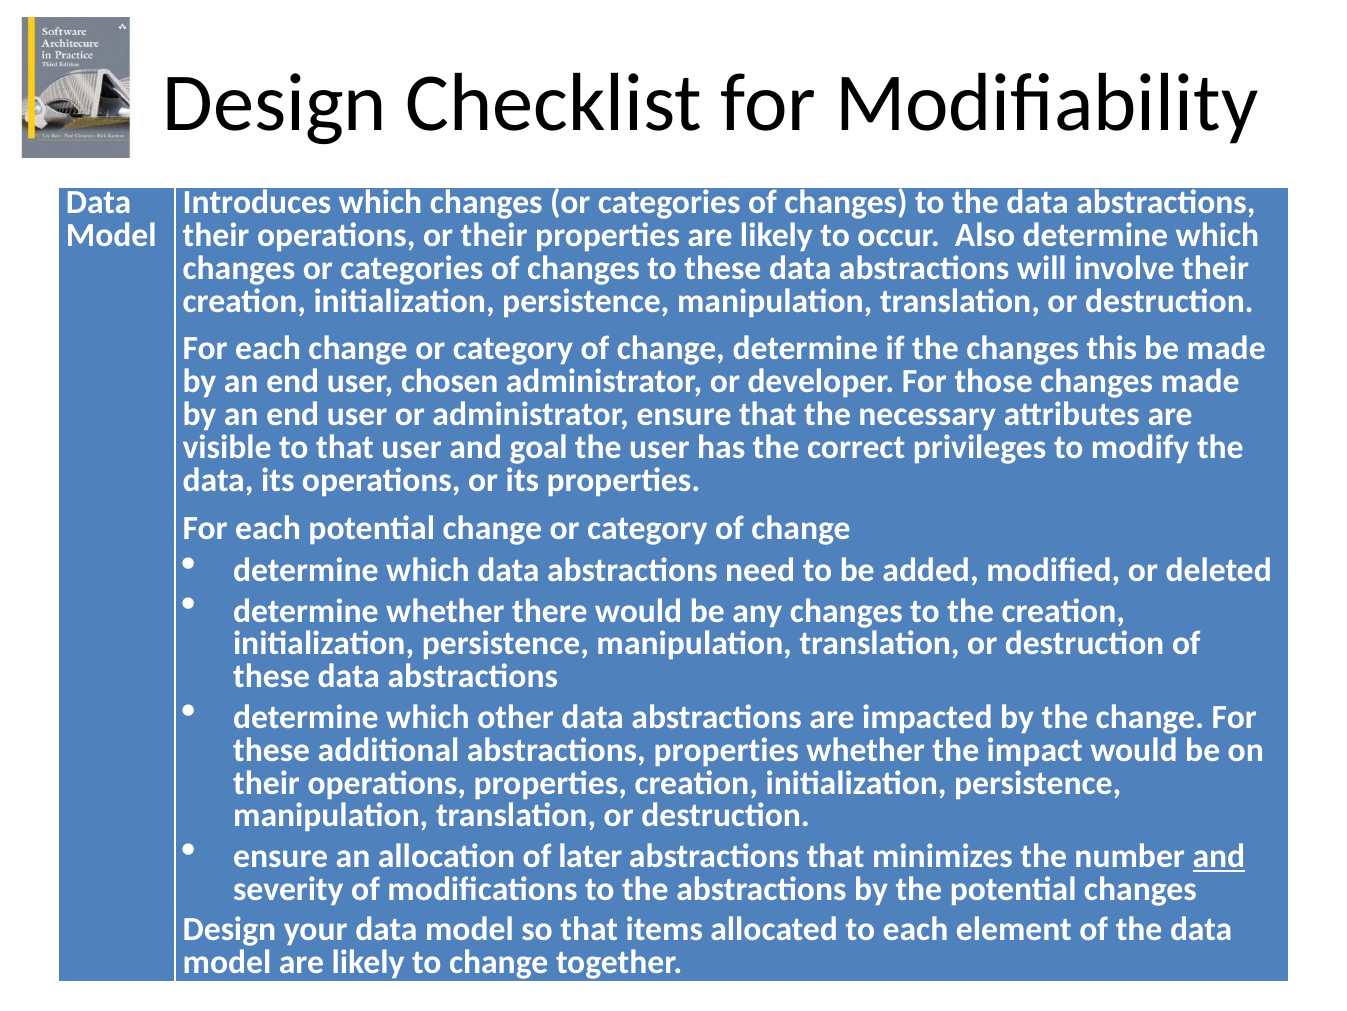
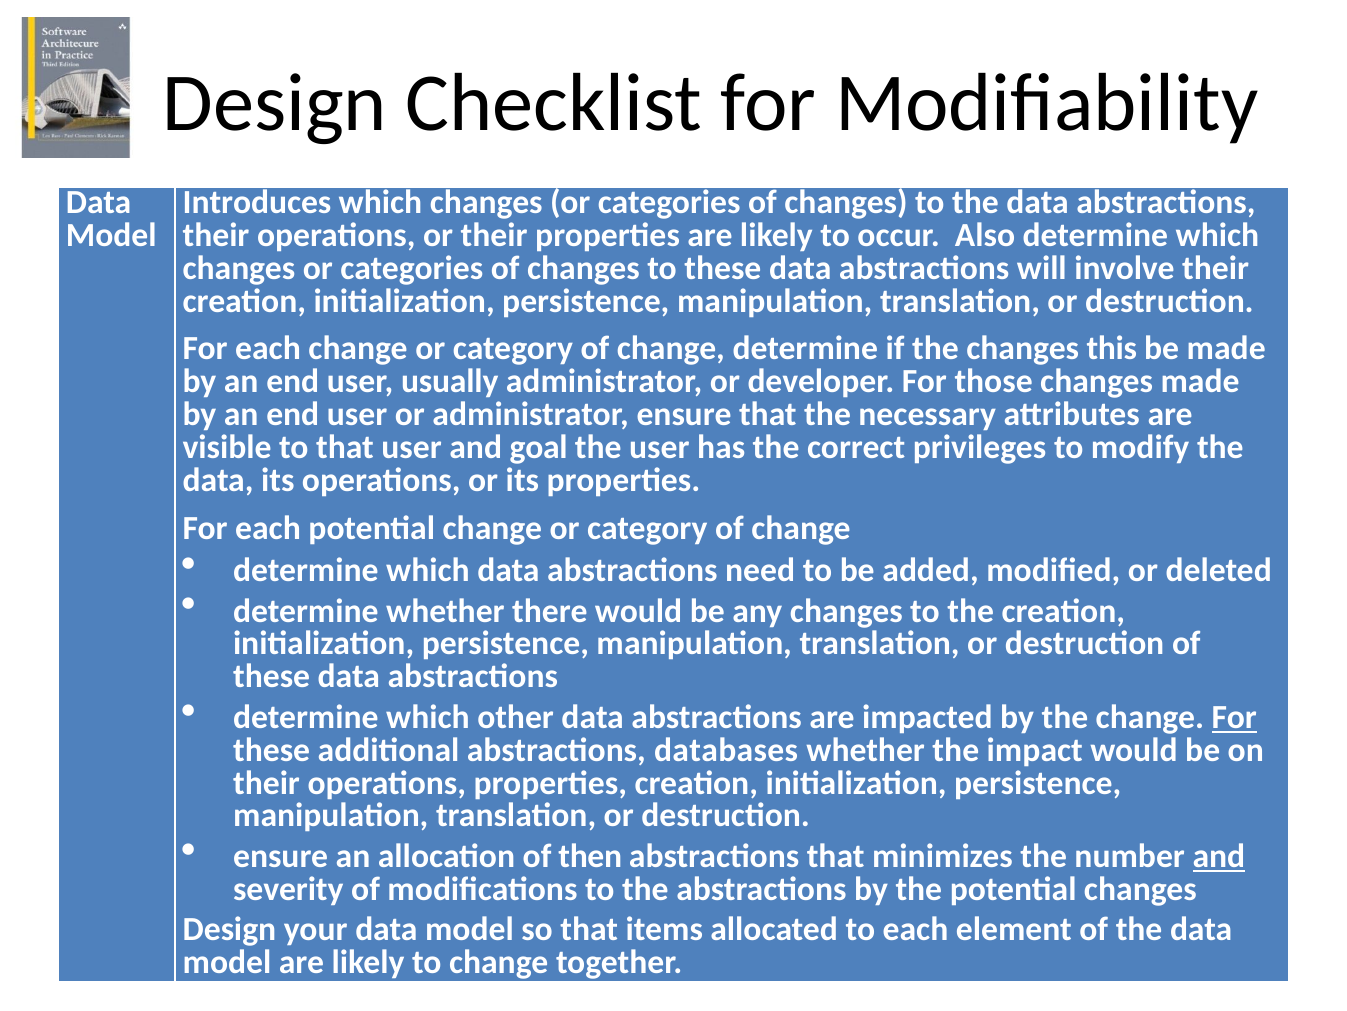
chosen: chosen -> usually
For at (1234, 717) underline: none -> present
abstractions properties: properties -> databases
later: later -> then
